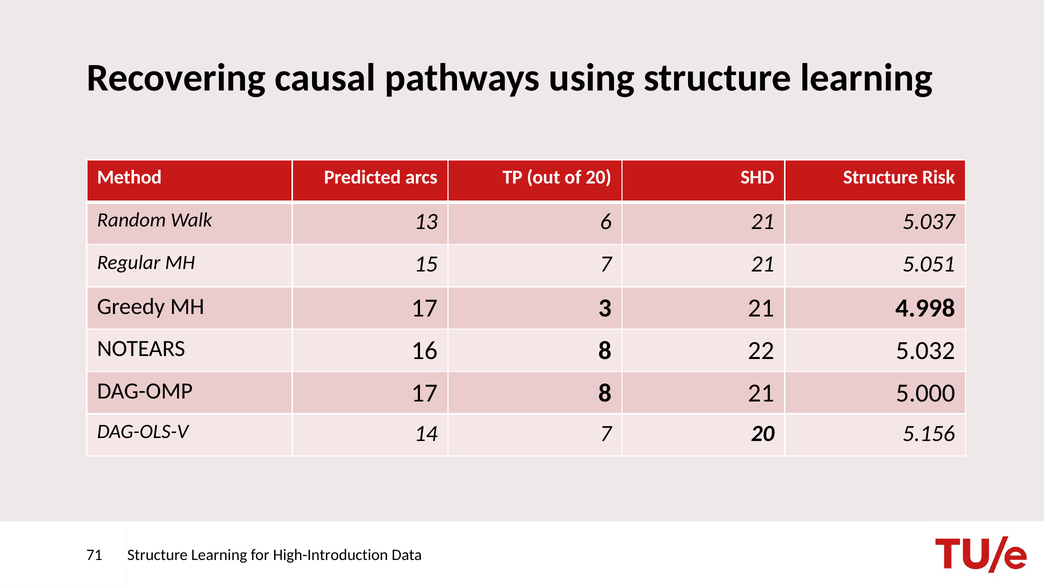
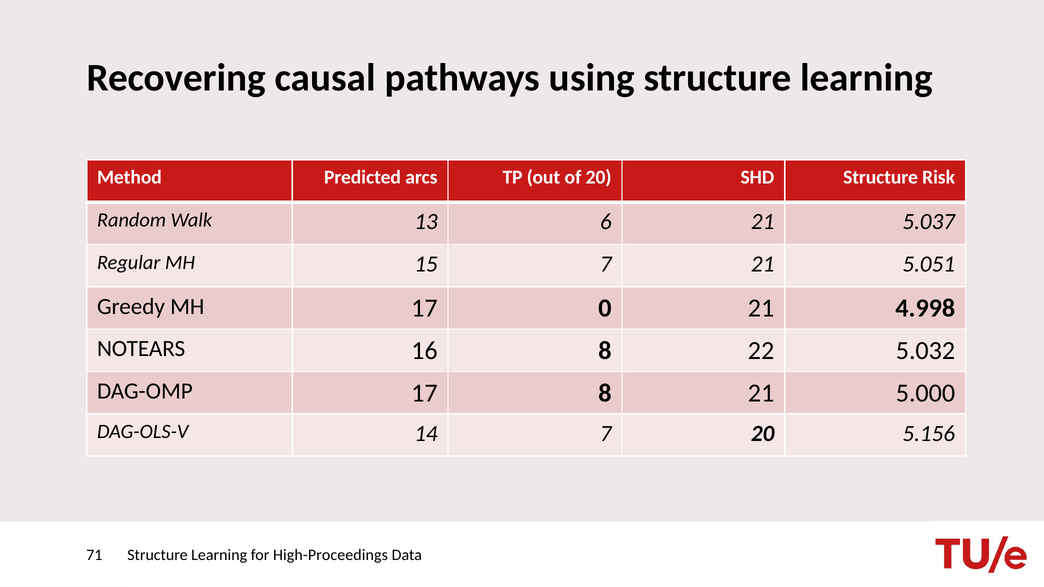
3: 3 -> 0
High-Introduction: High-Introduction -> High-Proceedings
